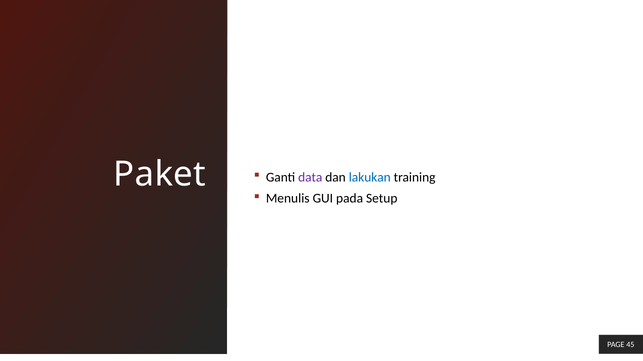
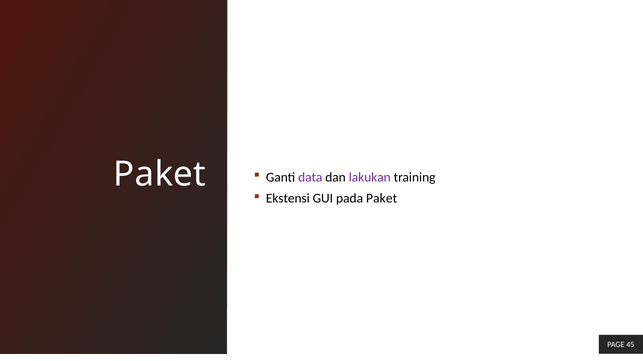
lakukan colour: blue -> purple
Menulis: Menulis -> Ekstensi
pada Setup: Setup -> Paket
